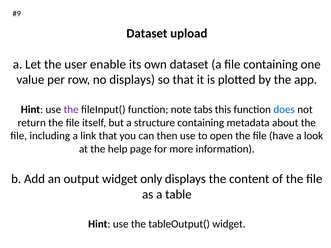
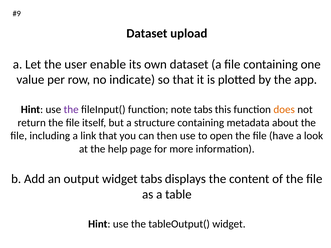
no displays: displays -> indicate
does colour: blue -> orange
widget only: only -> tabs
